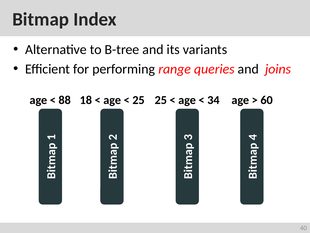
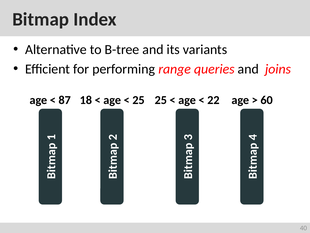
88: 88 -> 87
34: 34 -> 22
